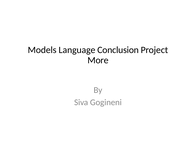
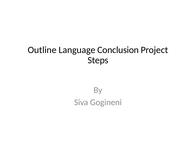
Models: Models -> Outline
More: More -> Steps
